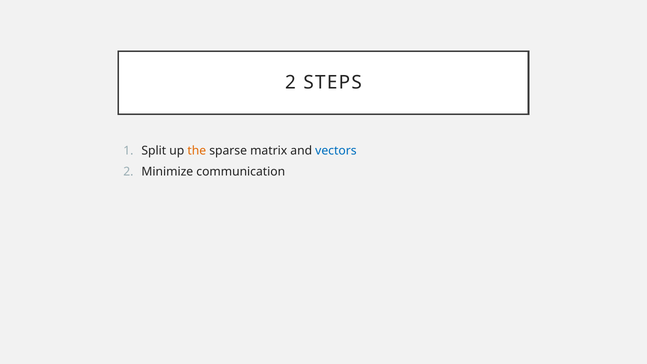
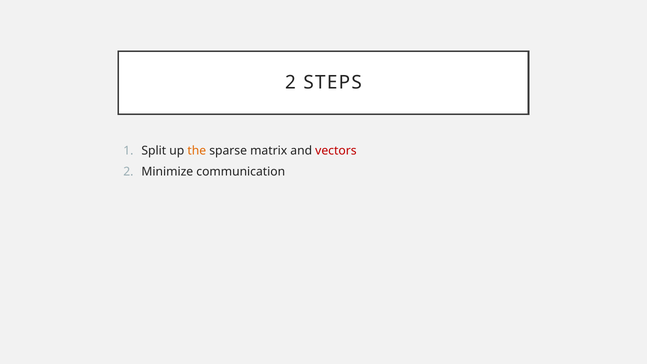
vectors colour: blue -> red
